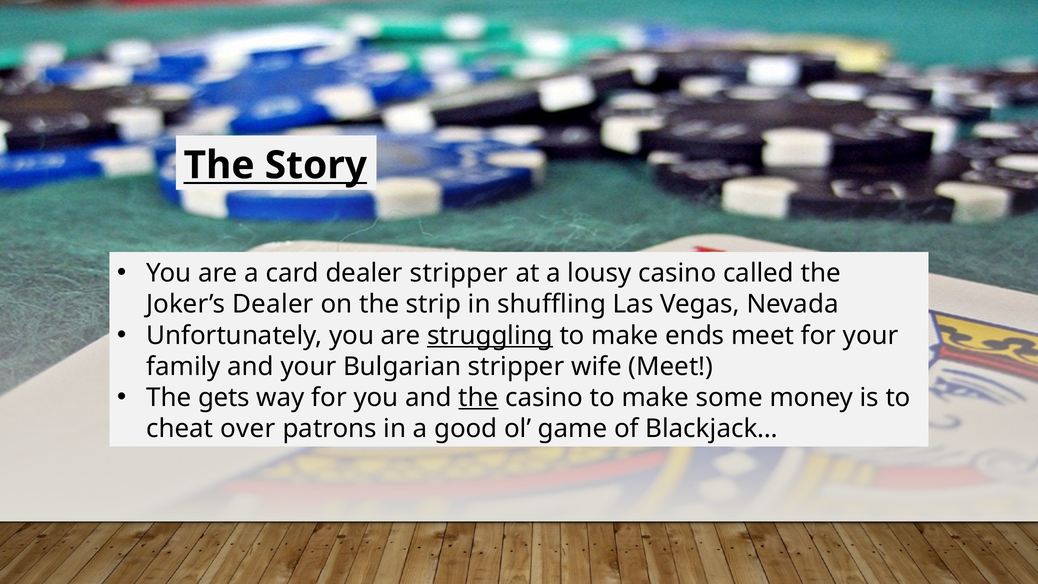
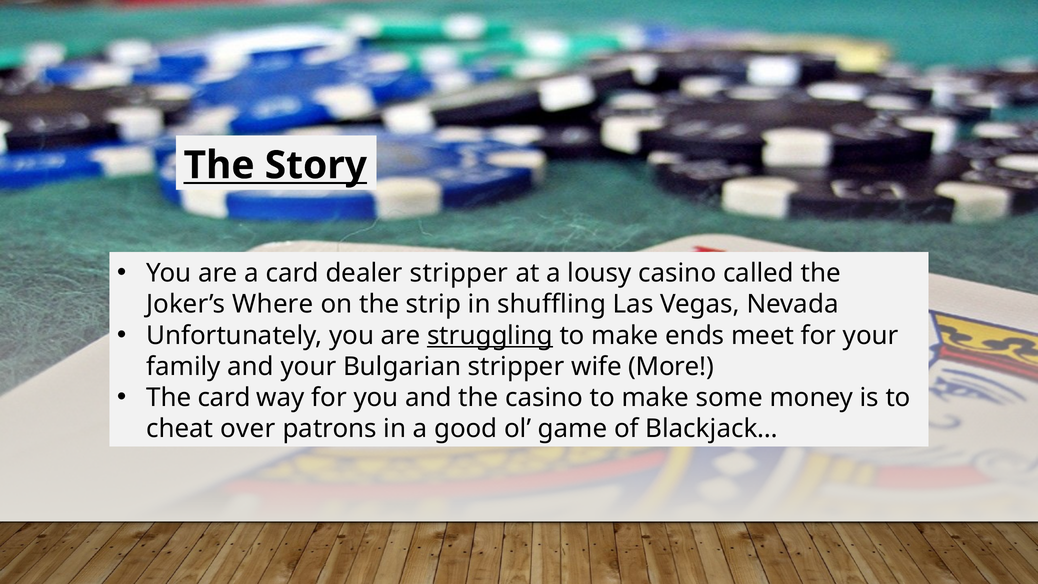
Joker’s Dealer: Dealer -> Where
wife Meet: Meet -> More
The gets: gets -> card
the at (478, 398) underline: present -> none
